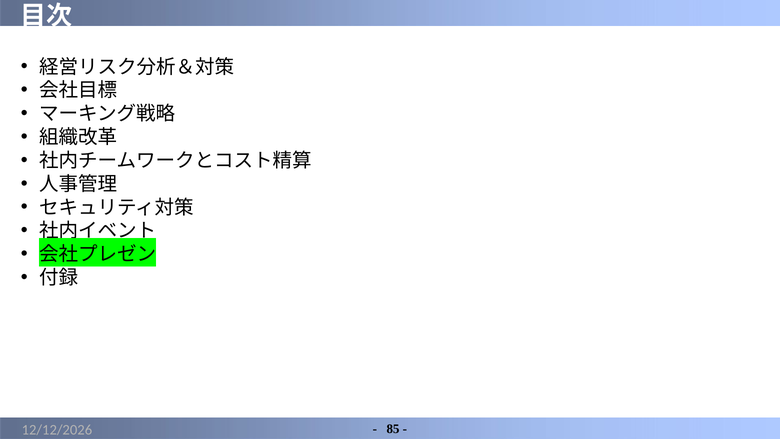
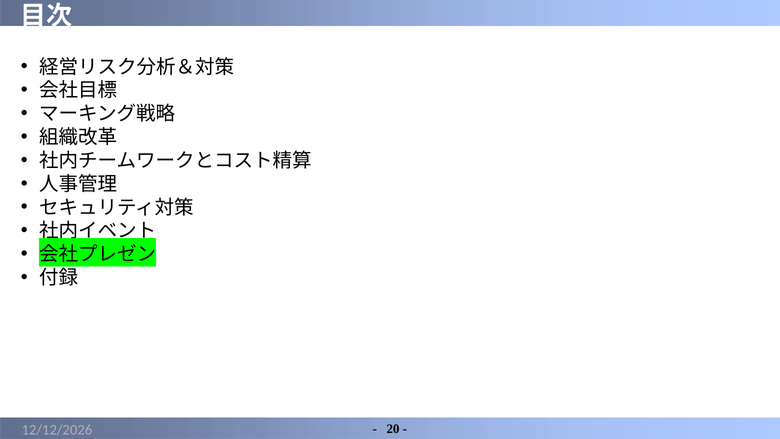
85: 85 -> 20
